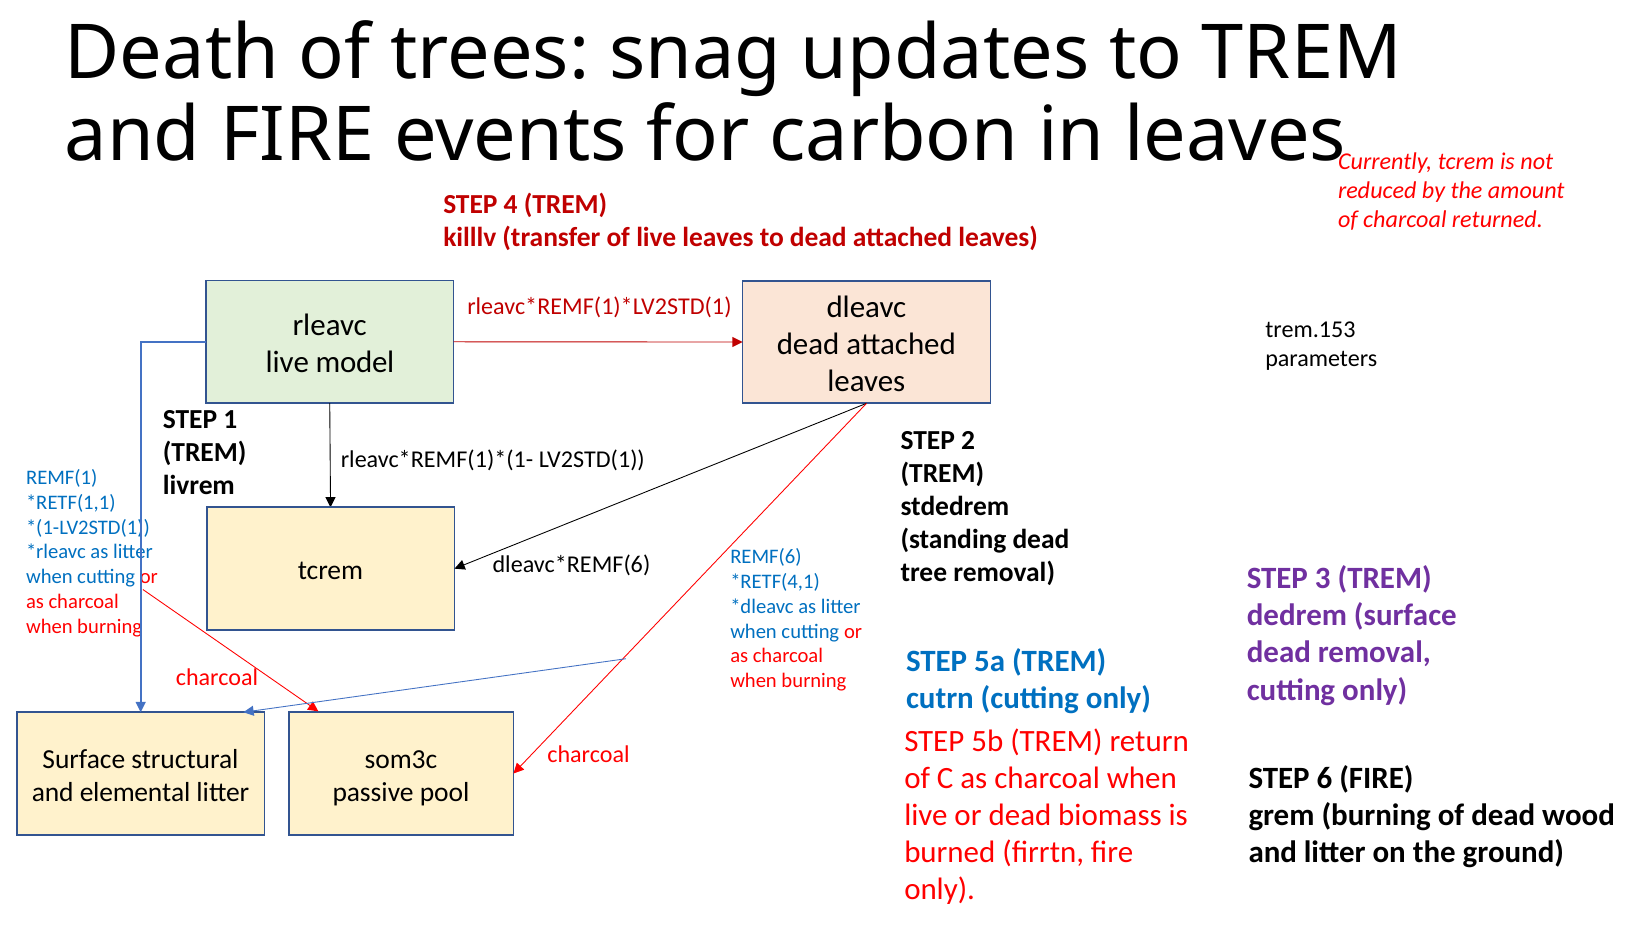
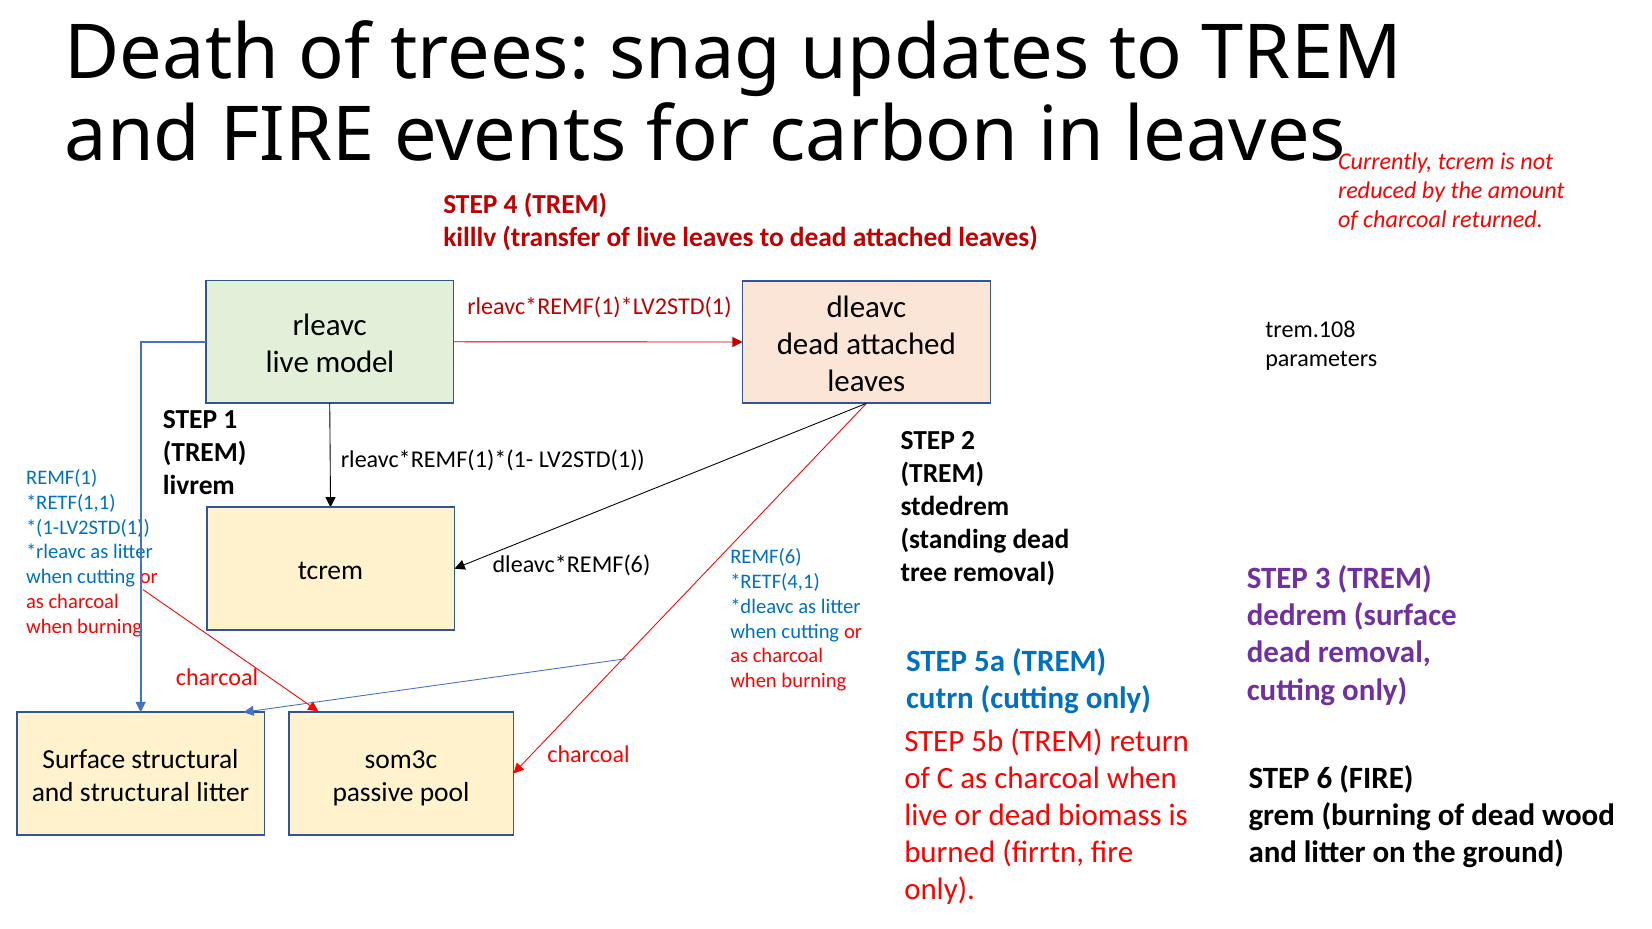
trem.153: trem.153 -> trem.108
and elemental: elemental -> structural
